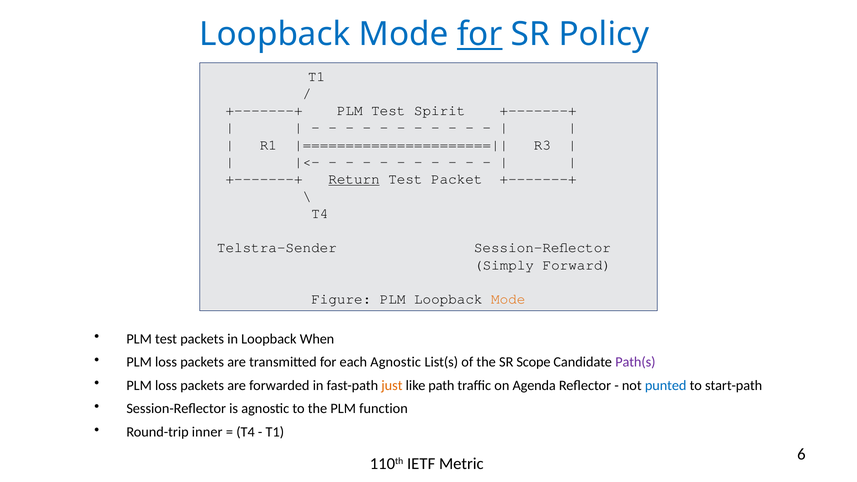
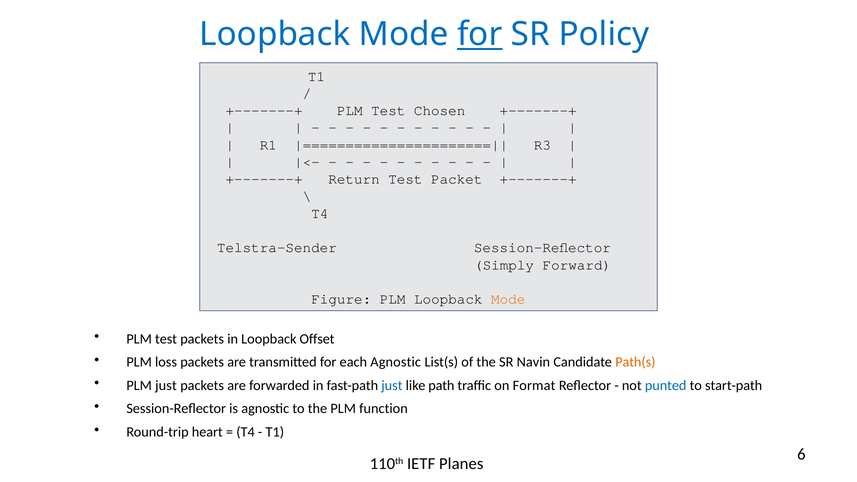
Spirit: Spirit -> Chosen
Return underline: present -> none
When: When -> Offset
Scope: Scope -> Navin
Path(s colour: purple -> orange
loss at (166, 386): loss -> just
just at (392, 386) colour: orange -> blue
Agenda: Agenda -> Format
inner: inner -> heart
Metric: Metric -> Planes
